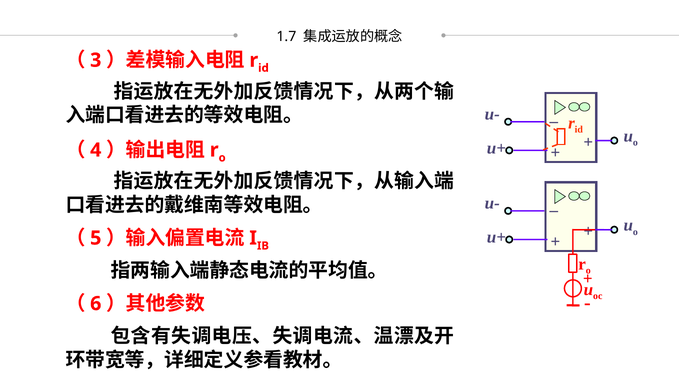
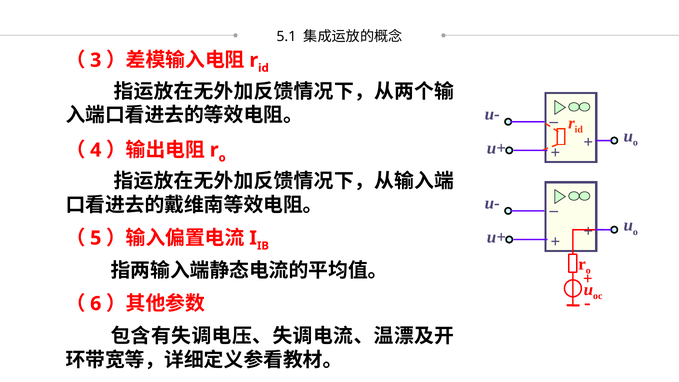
1.7: 1.7 -> 5.1
